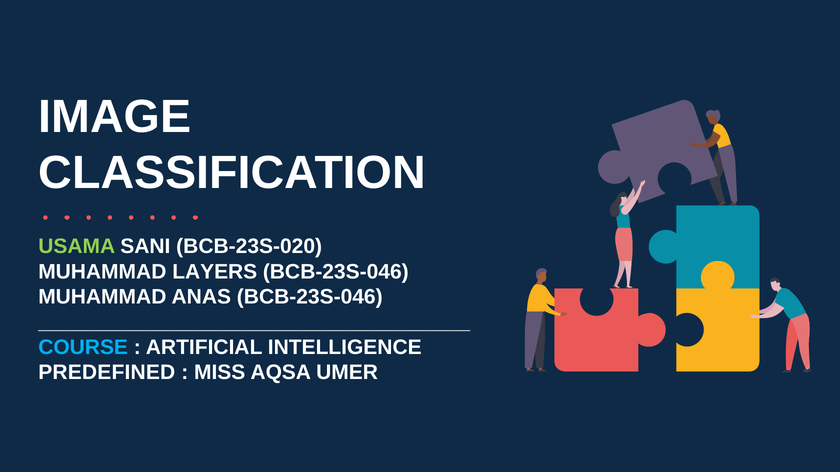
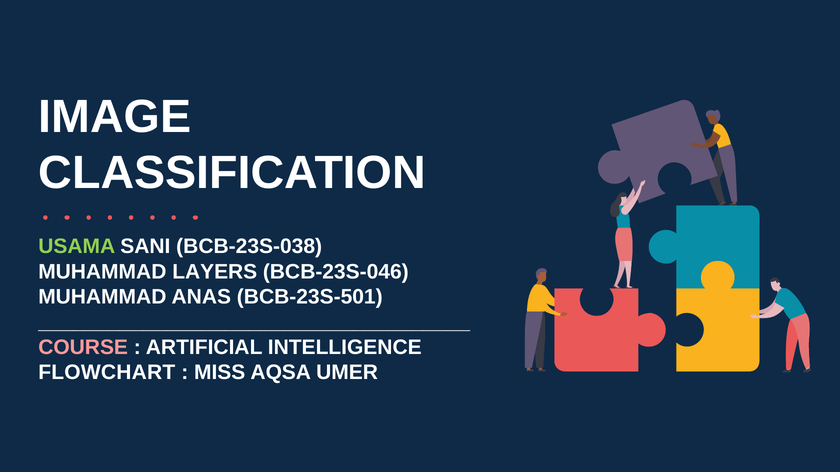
BCB-23S-020: BCB-23S-020 -> BCB-23S-038
ANAS BCB-23S-046: BCB-23S-046 -> BCB-23S-501
COURSE colour: light blue -> pink
PREDEFINED: PREDEFINED -> FLOWCHART
